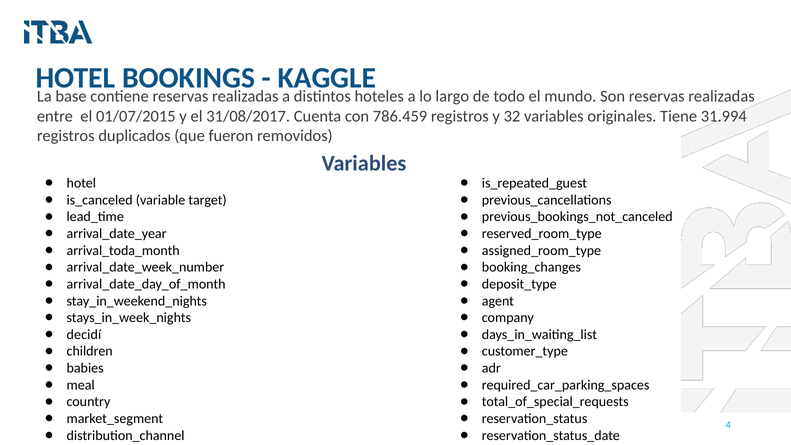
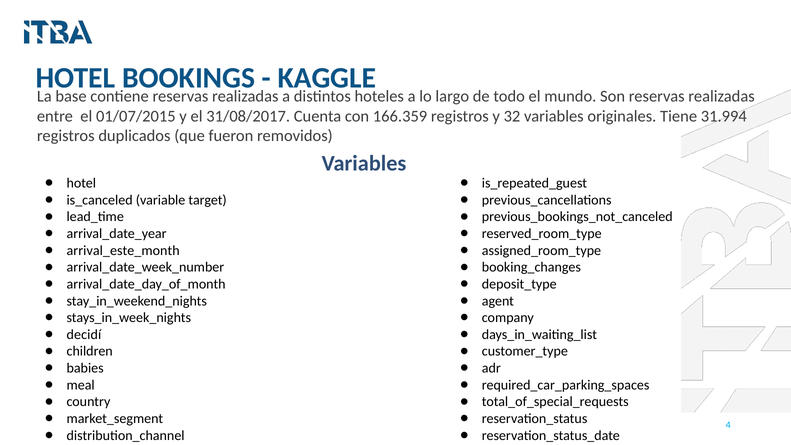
786.459: 786.459 -> 166.359
arrival_toda_month: arrival_toda_month -> arrival_este_month
